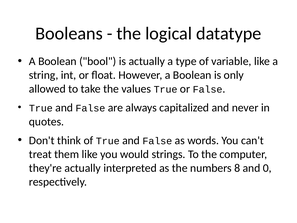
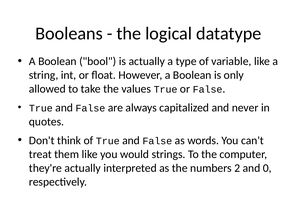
8: 8 -> 2
